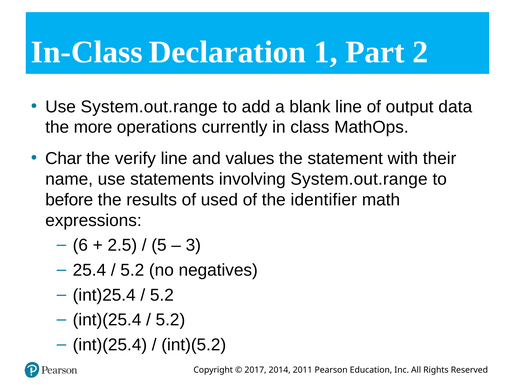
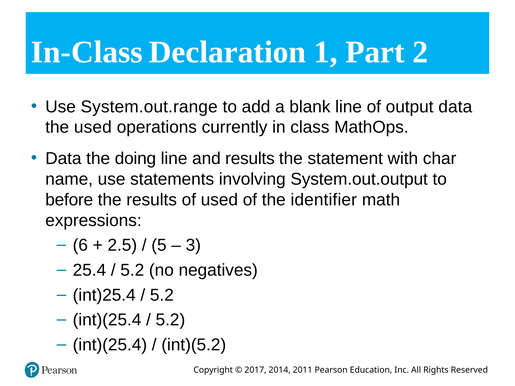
the more: more -> used
Char at (63, 159): Char -> Data
verify: verify -> doing
and values: values -> results
their: their -> char
involving System.out.range: System.out.range -> System.out.output
